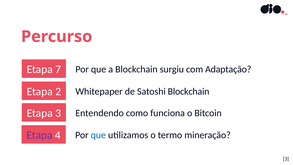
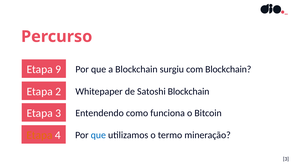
7: 7 -> 9
com Adaptação: Adaptação -> Blockchain
Etapa at (39, 135) colour: purple -> orange
